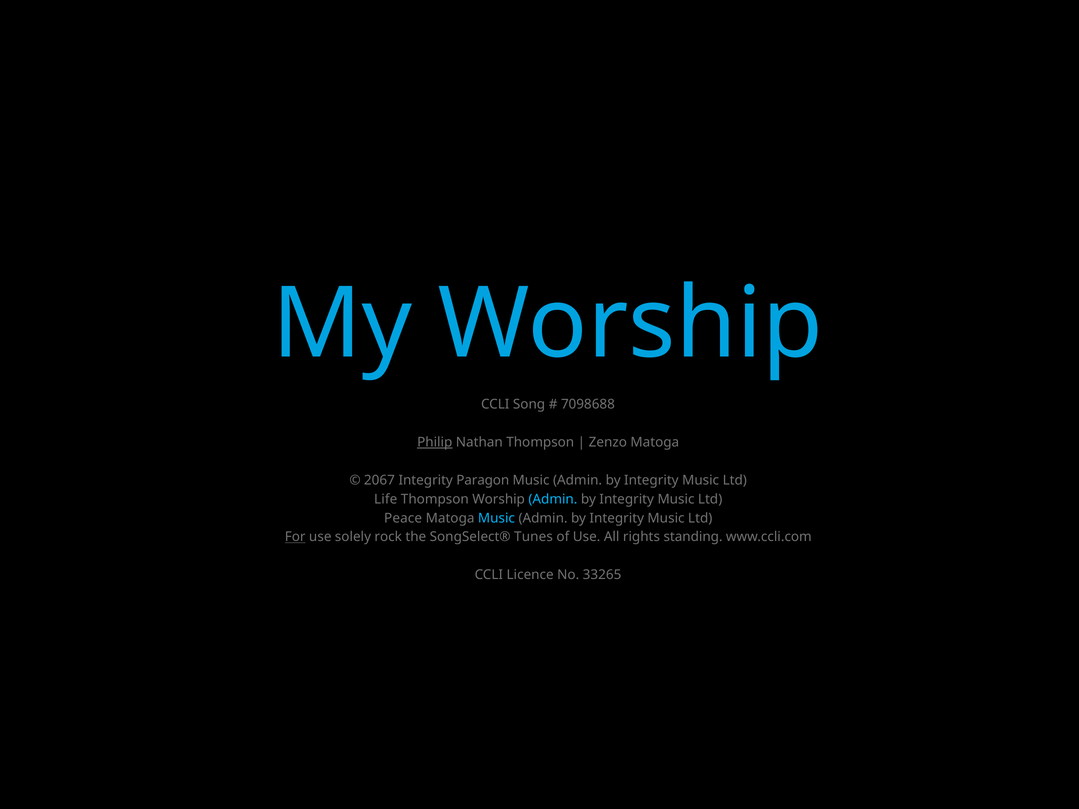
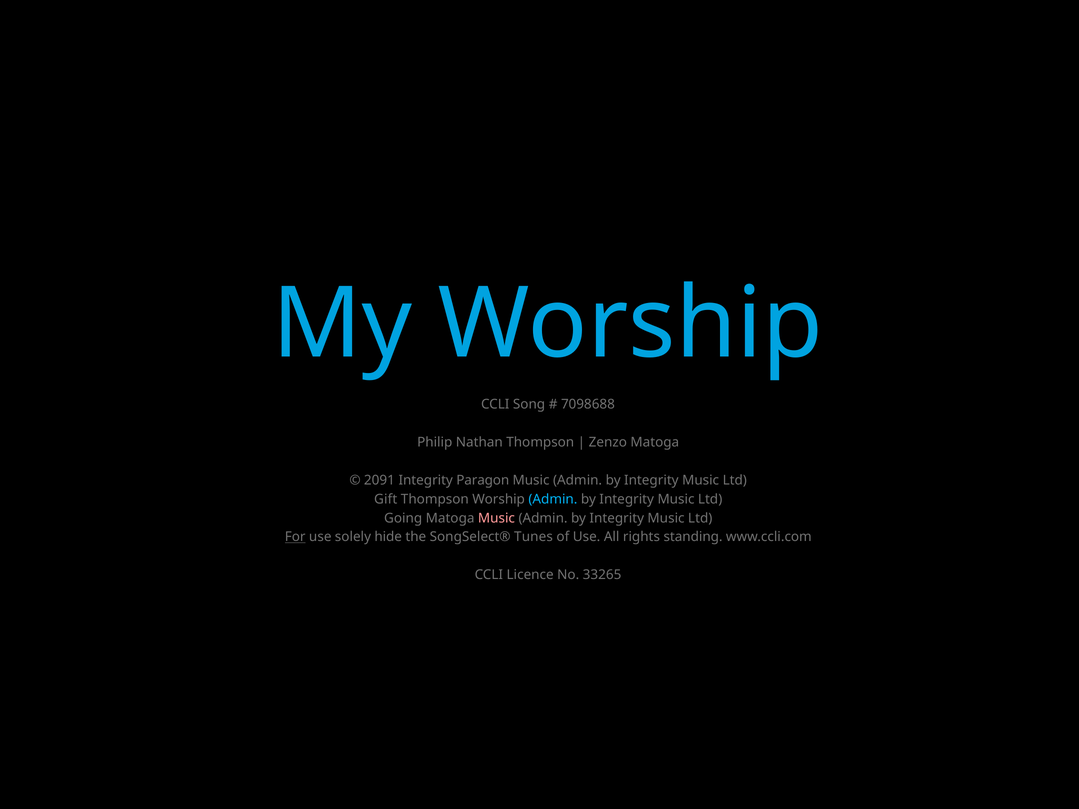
Philip underline: present -> none
2067: 2067 -> 2091
Life: Life -> Gift
Peace: Peace -> Going
Music at (496, 518) colour: light blue -> pink
rock: rock -> hide
